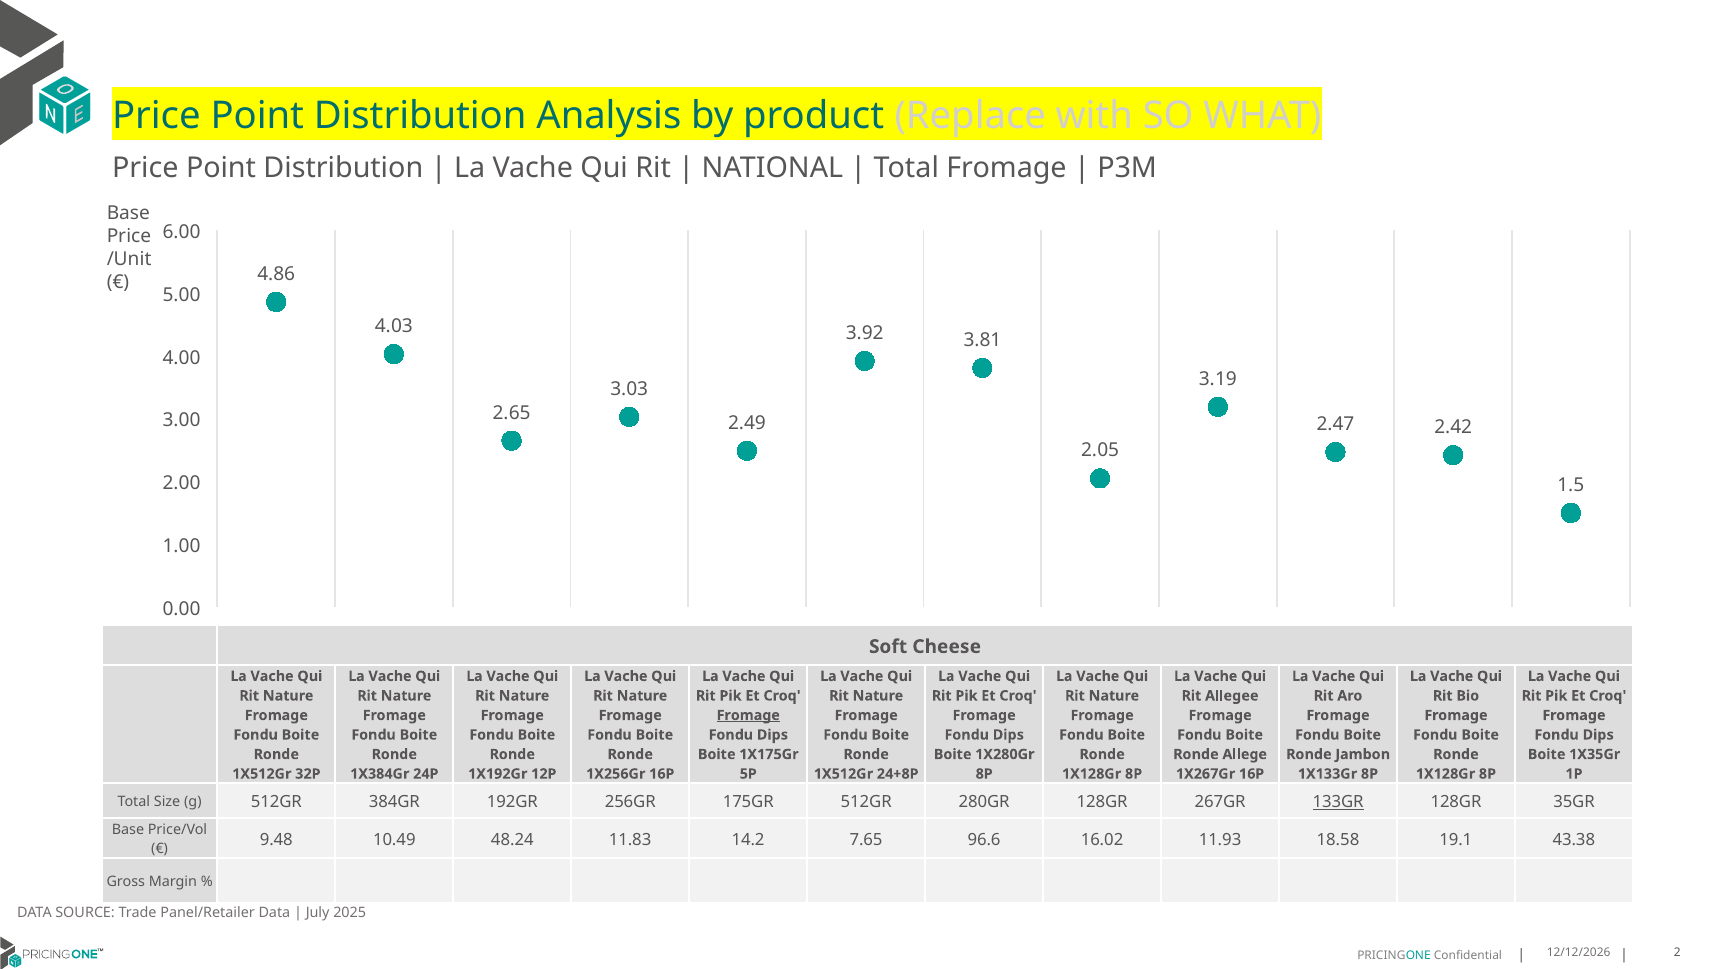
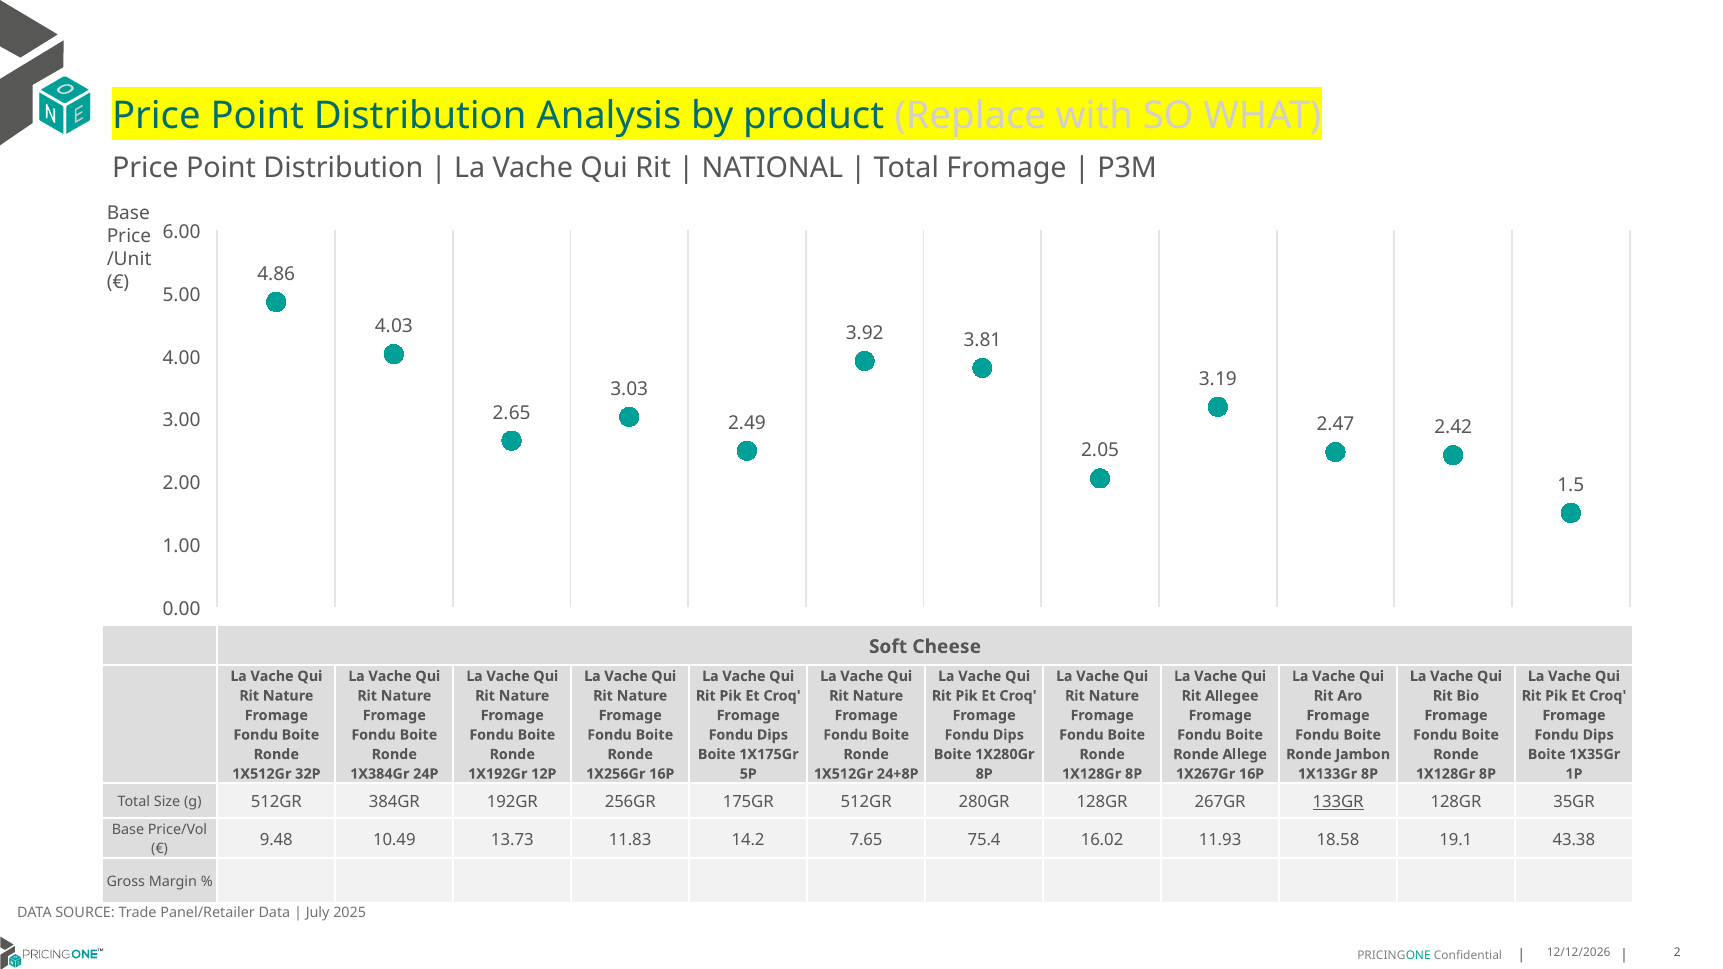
Fromage at (748, 715) underline: present -> none
48.24: 48.24 -> 13.73
96.6: 96.6 -> 75.4
